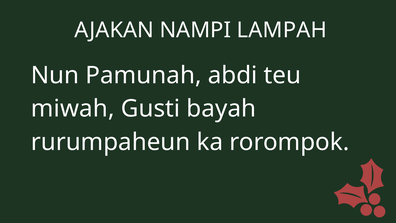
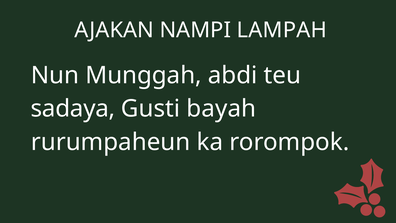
Pamunah: Pamunah -> Munggah
miwah: miwah -> sadaya
